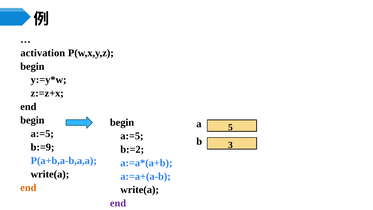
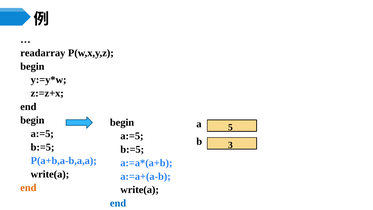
activation: activation -> readarray
b:=9 at (43, 147): b:=9 -> b:=5
b:=2 at (132, 149): b:=2 -> b:=5
end at (118, 203) colour: purple -> blue
